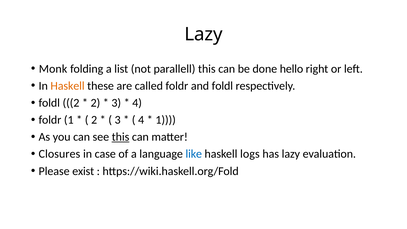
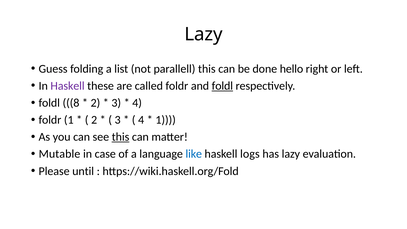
Monk: Monk -> Guess
Haskell at (68, 86) colour: orange -> purple
foldl at (222, 86) underline: none -> present
foldl 2: 2 -> 8
Closures: Closures -> Mutable
exist: exist -> until
